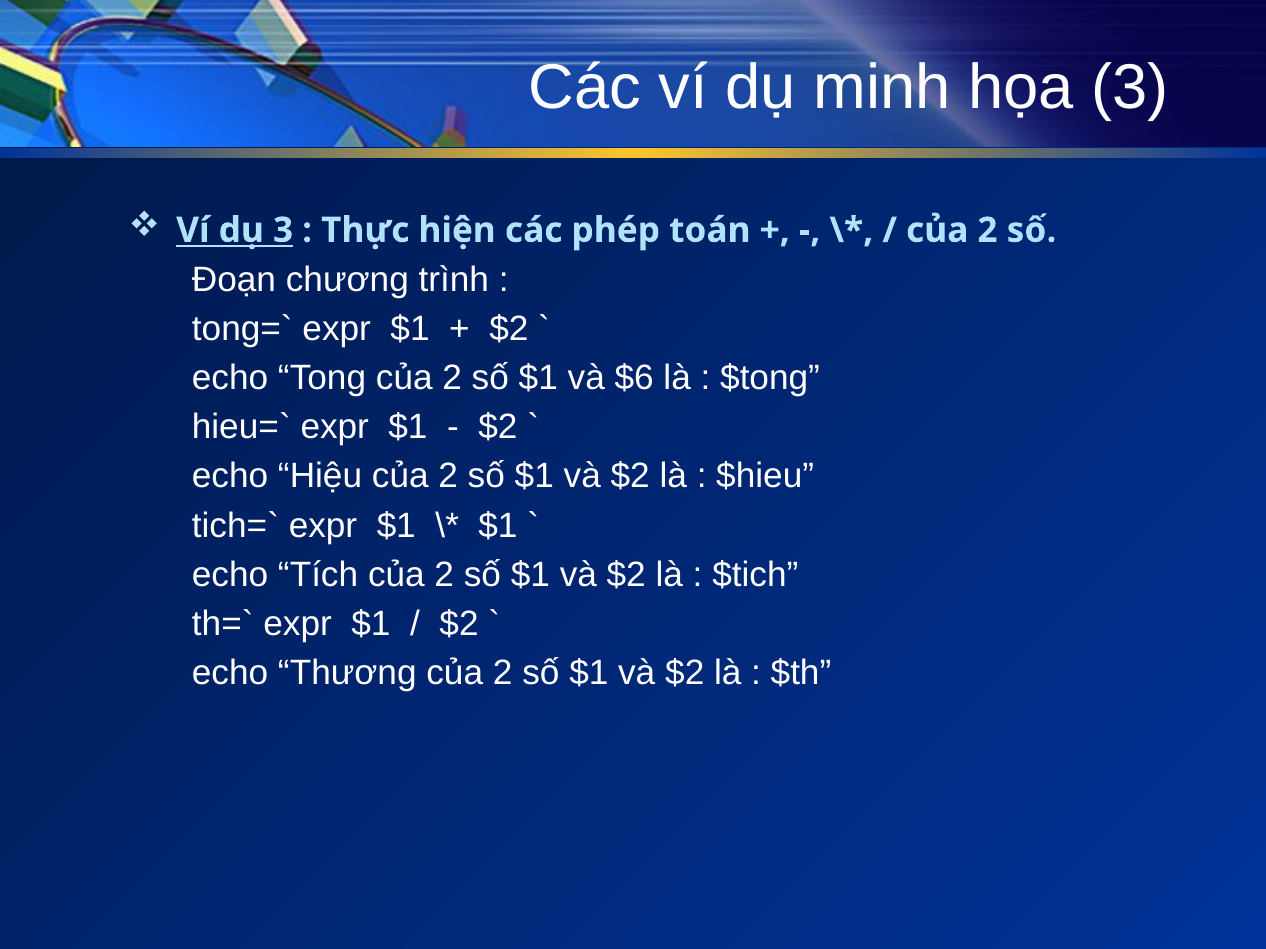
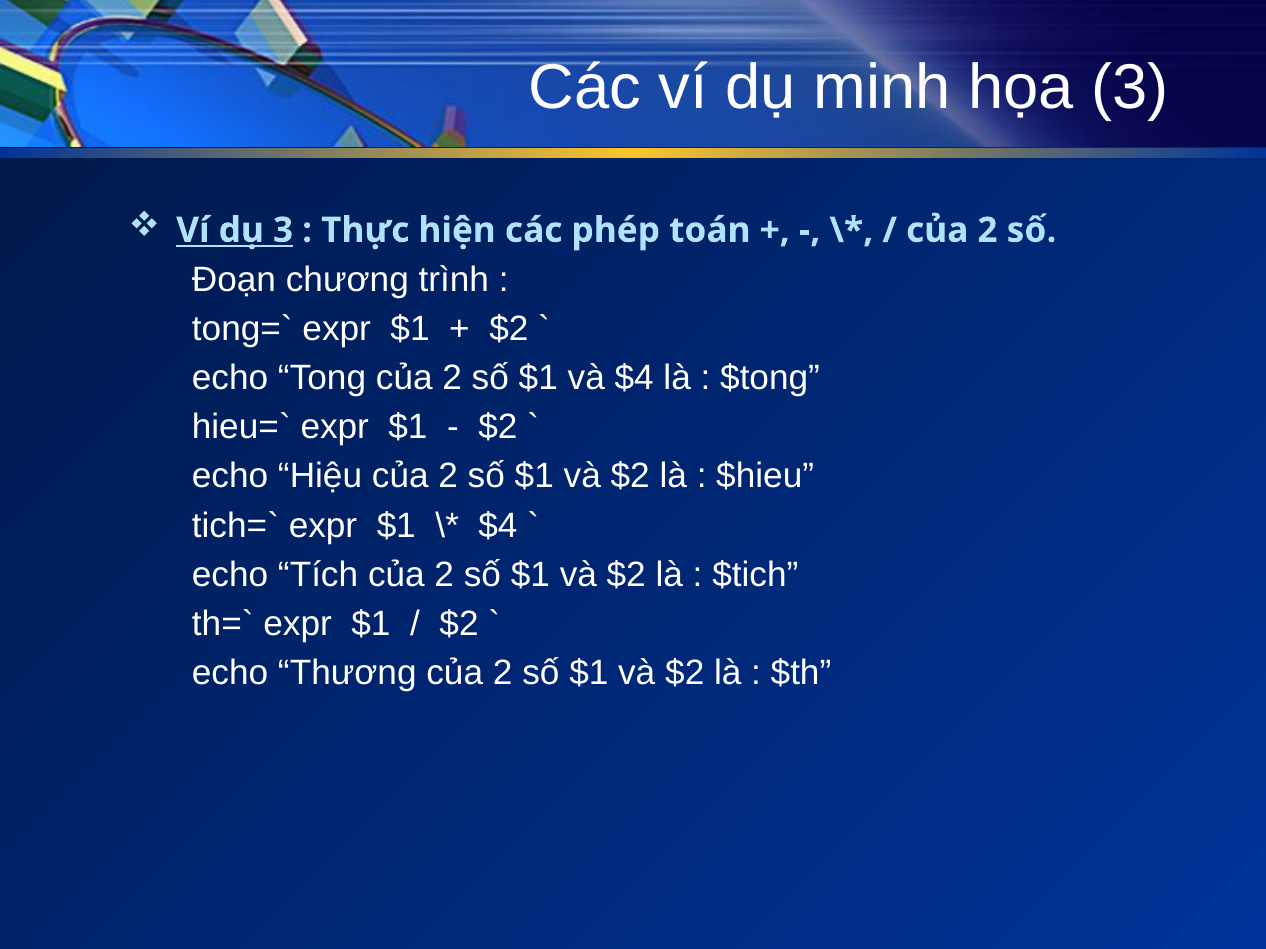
và $6: $6 -> $4
$1 at (498, 526): $1 -> $4
